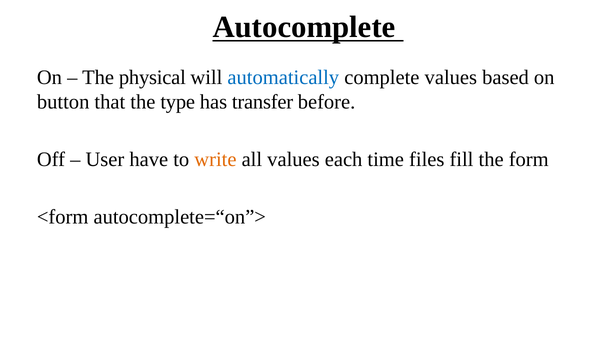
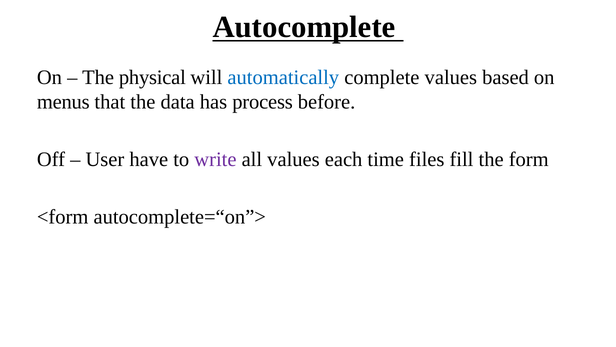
button: button -> menus
type: type -> data
transfer: transfer -> process
write colour: orange -> purple
